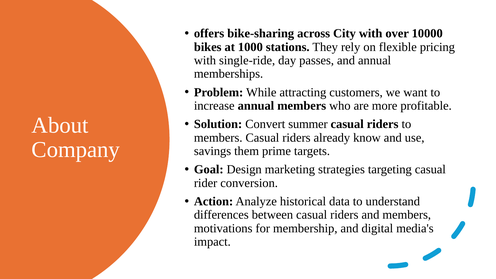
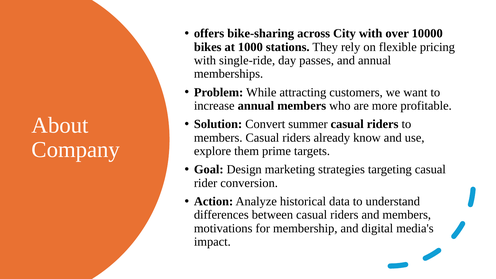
savings: savings -> explore
